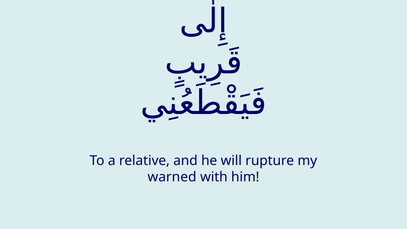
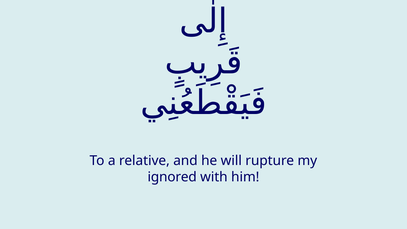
warned: warned -> ignored
